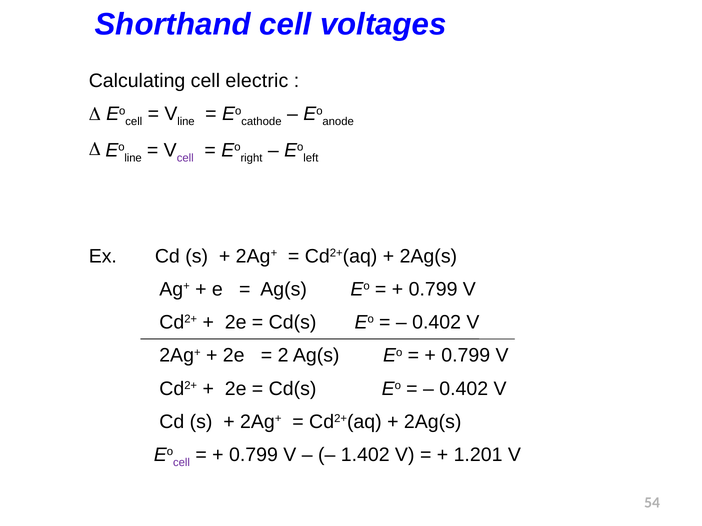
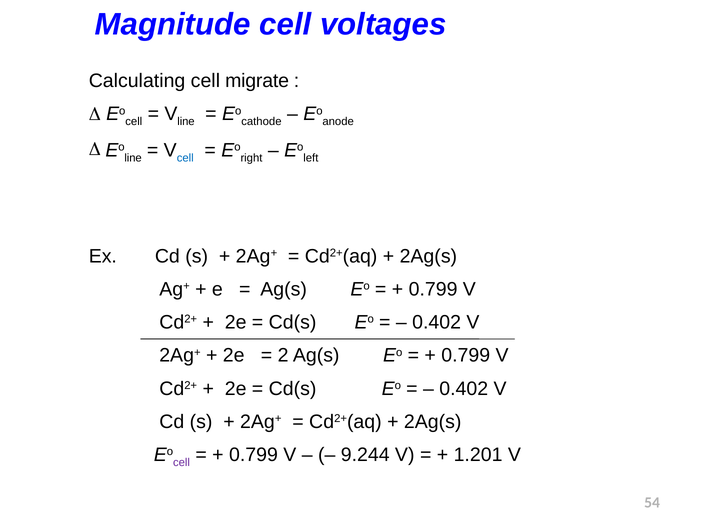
Shorthand: Shorthand -> Magnitude
electric: electric -> migrate
cell at (185, 158) colour: purple -> blue
1.402: 1.402 -> 9.244
